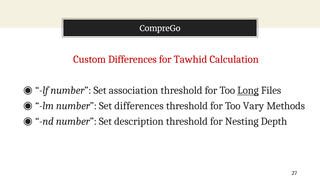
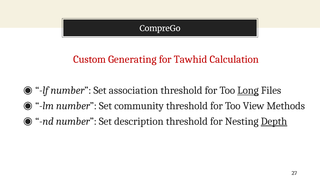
Custom Differences: Differences -> Generating
Set differences: differences -> community
Vary: Vary -> View
Depth underline: none -> present
